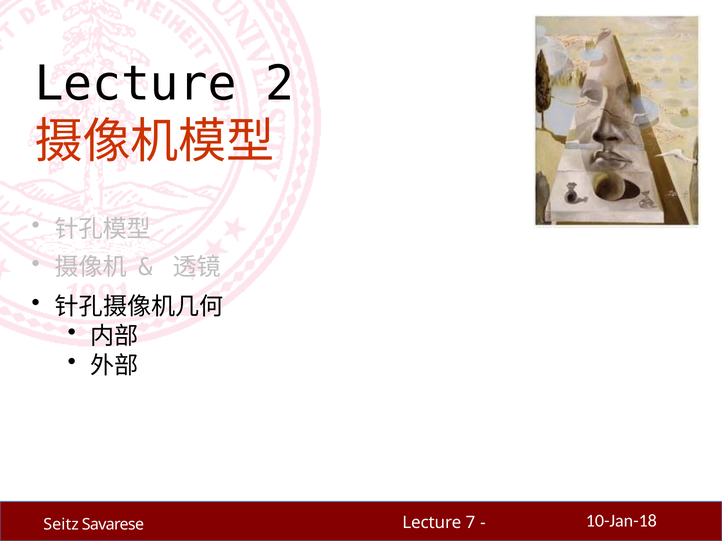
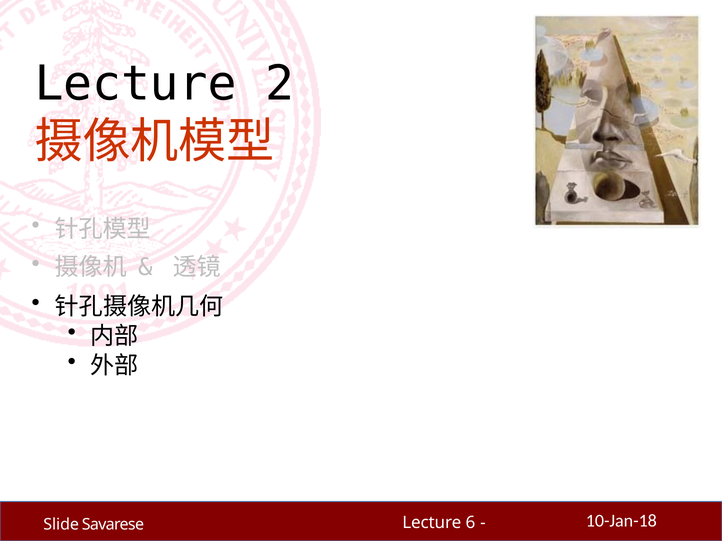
7: 7 -> 6
Seitz: Seitz -> Slide
